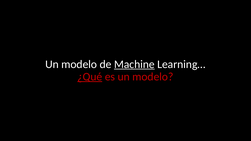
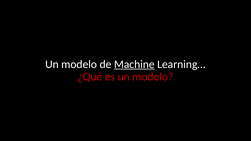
¿Qué underline: present -> none
